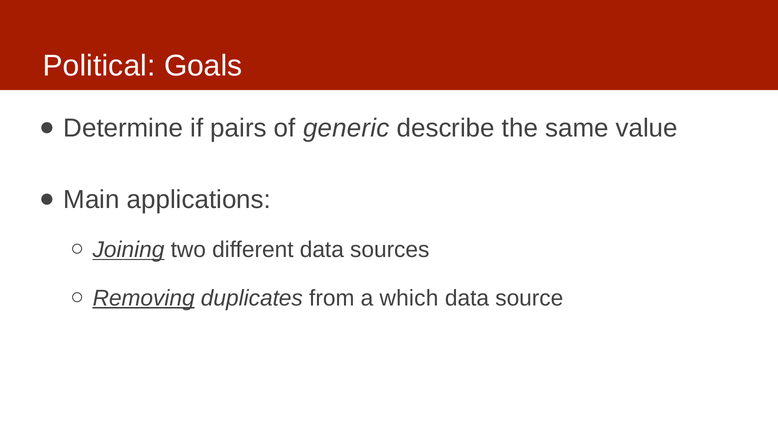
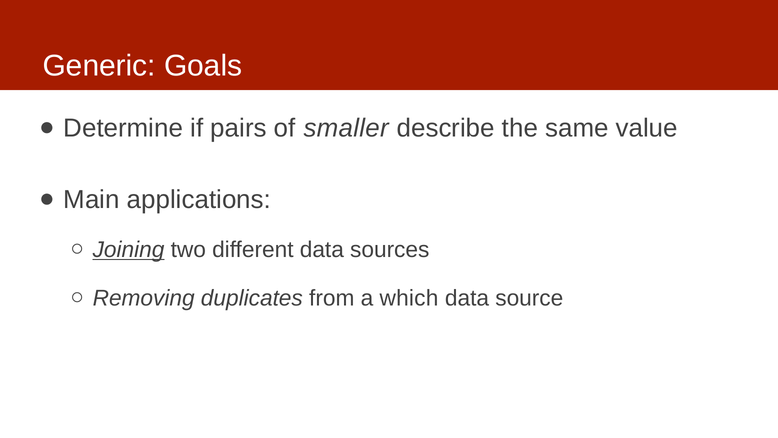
Political: Political -> Generic
generic: generic -> smaller
Removing underline: present -> none
